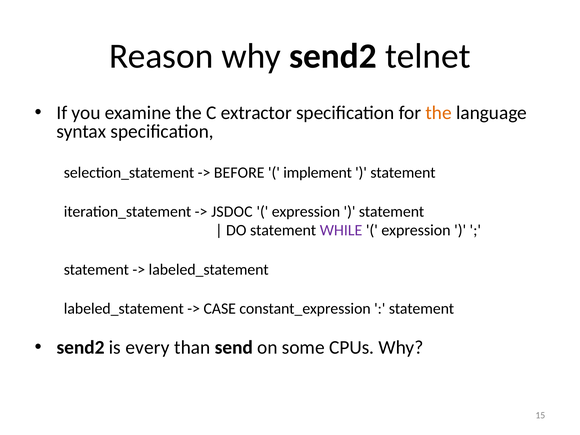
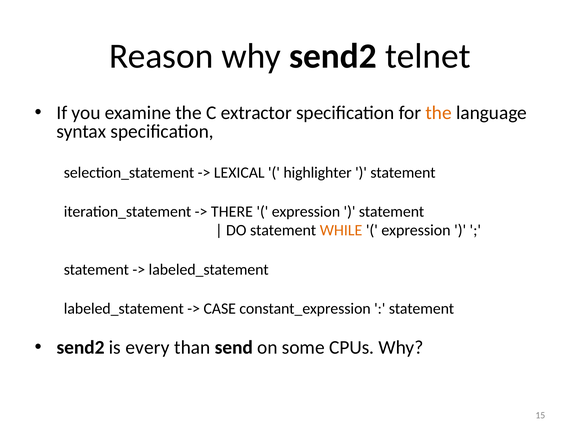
BEFORE: BEFORE -> LEXICAL
implement: implement -> highlighter
JSDOC: JSDOC -> THERE
WHILE colour: purple -> orange
